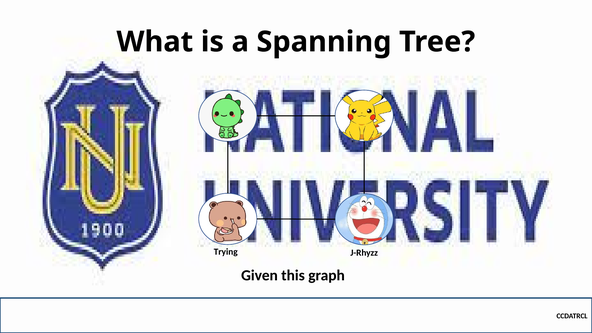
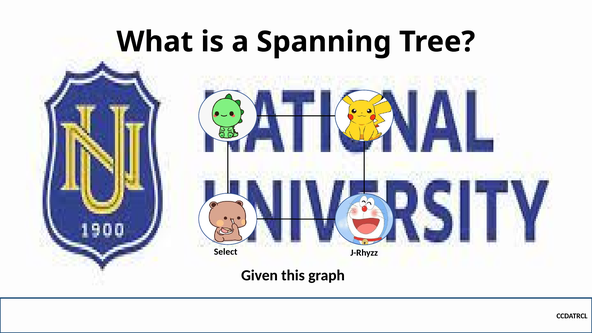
Trying: Trying -> Select
